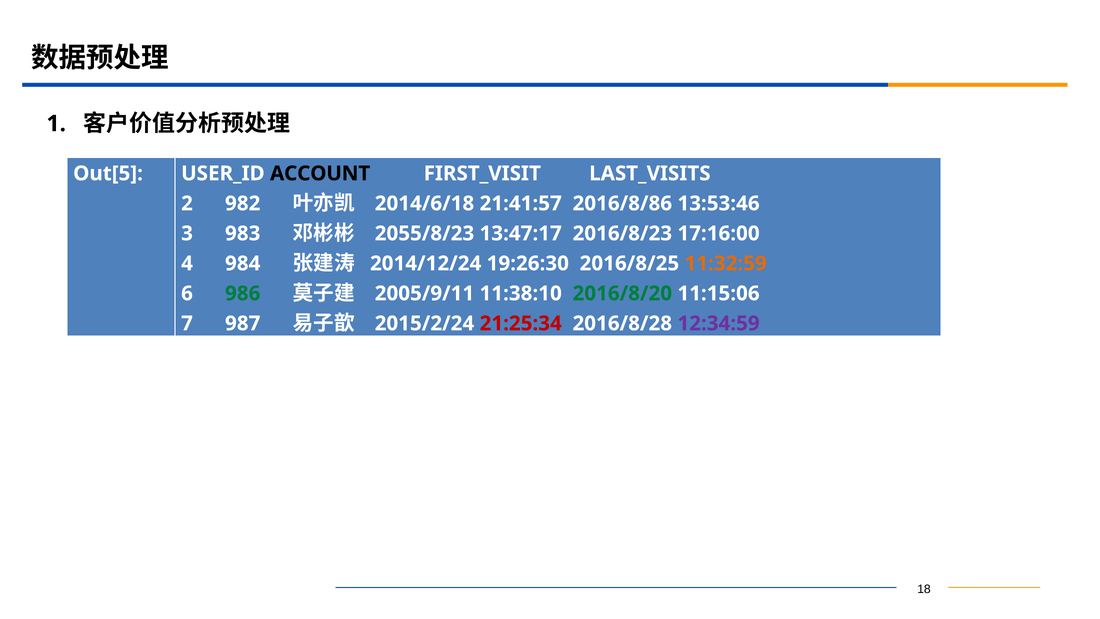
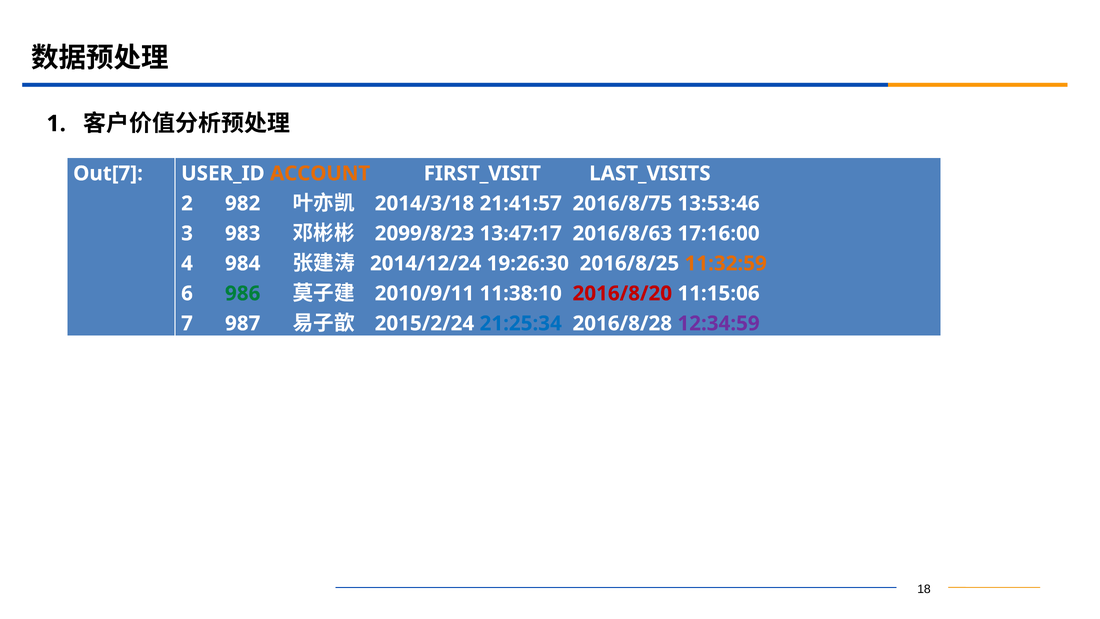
Out[5: Out[5 -> Out[7
ACCOUNT colour: black -> orange
2014/6/18: 2014/6/18 -> 2014/3/18
2016/8/86: 2016/8/86 -> 2016/8/75
2055/8/23: 2055/8/23 -> 2099/8/23
2016/8/23: 2016/8/23 -> 2016/8/63
2005/9/11: 2005/9/11 -> 2010/9/11
2016/8/20 colour: green -> red
21:25:34 colour: red -> blue
